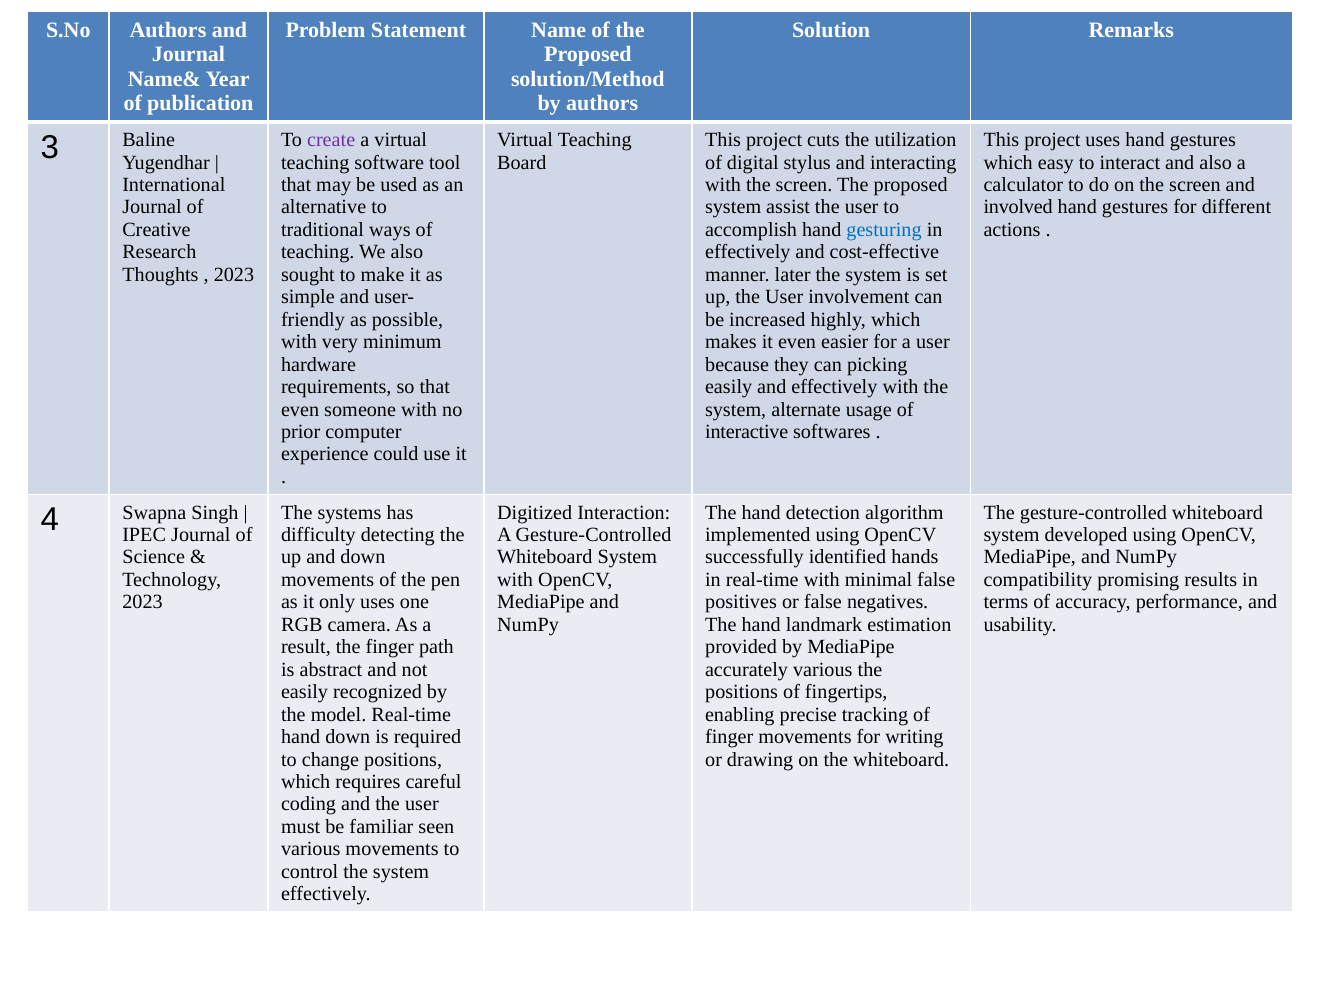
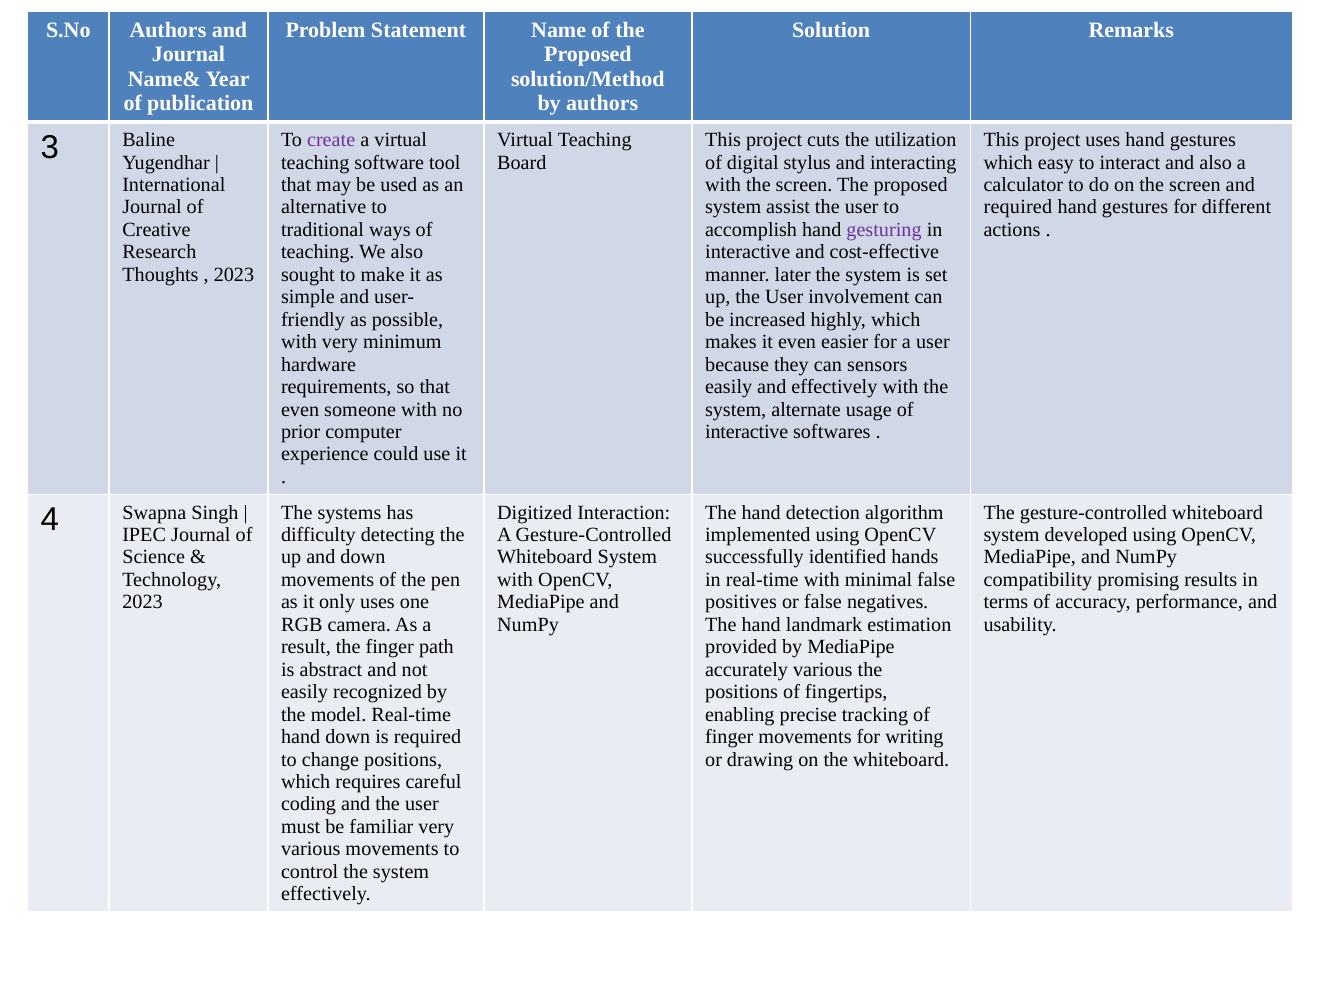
involved at (1018, 207): involved -> required
gesturing colour: blue -> purple
effectively at (748, 252): effectively -> interactive
picking: picking -> sensors
familiar seen: seen -> very
